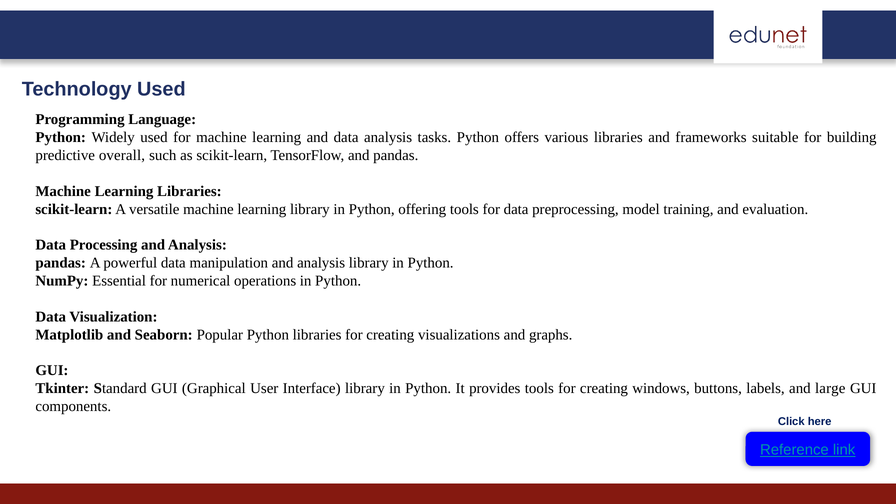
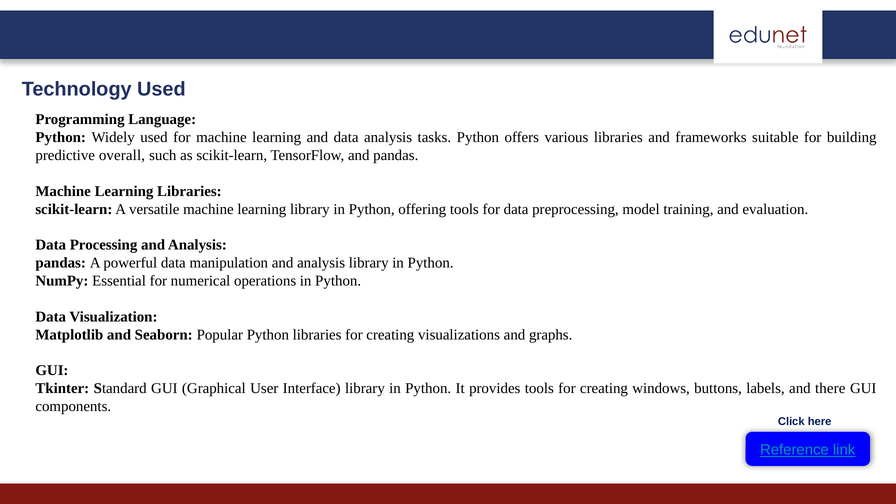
large: large -> there
